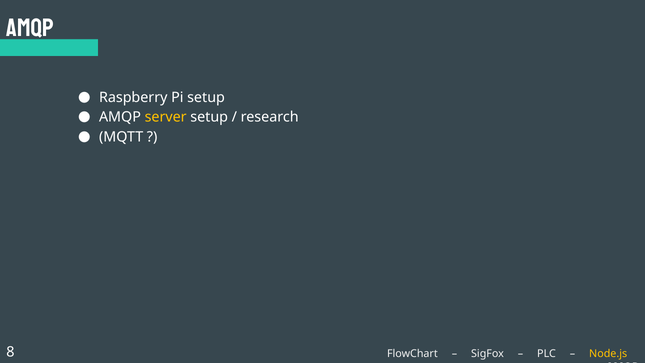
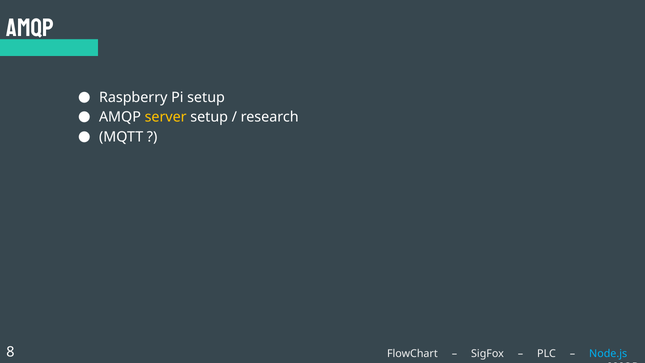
Node.js colour: yellow -> light blue
